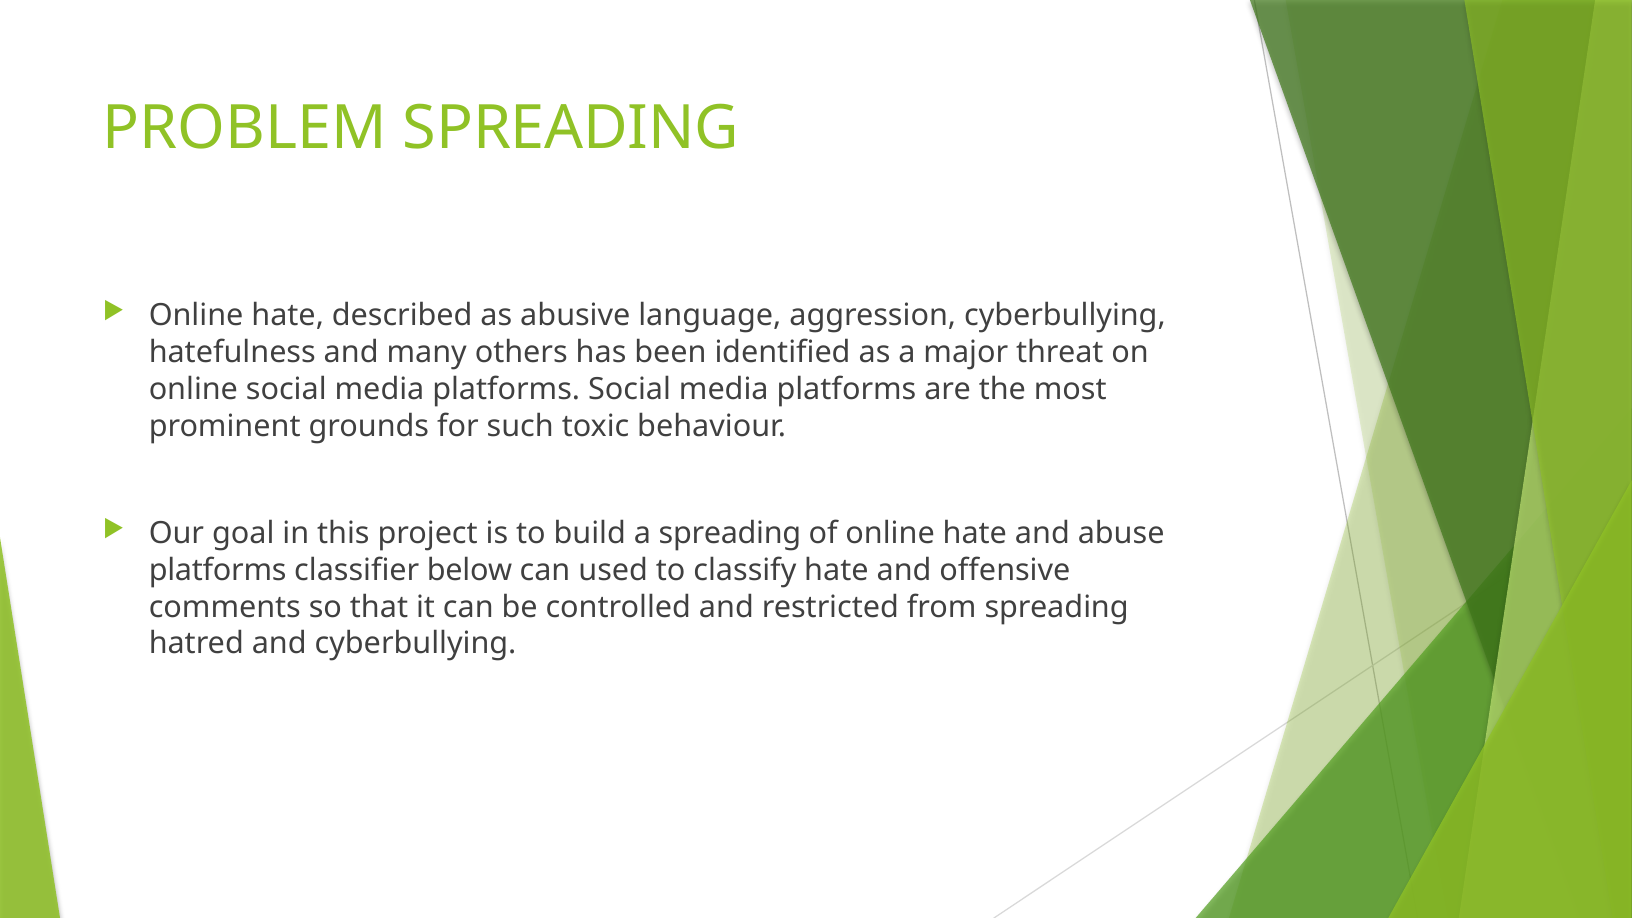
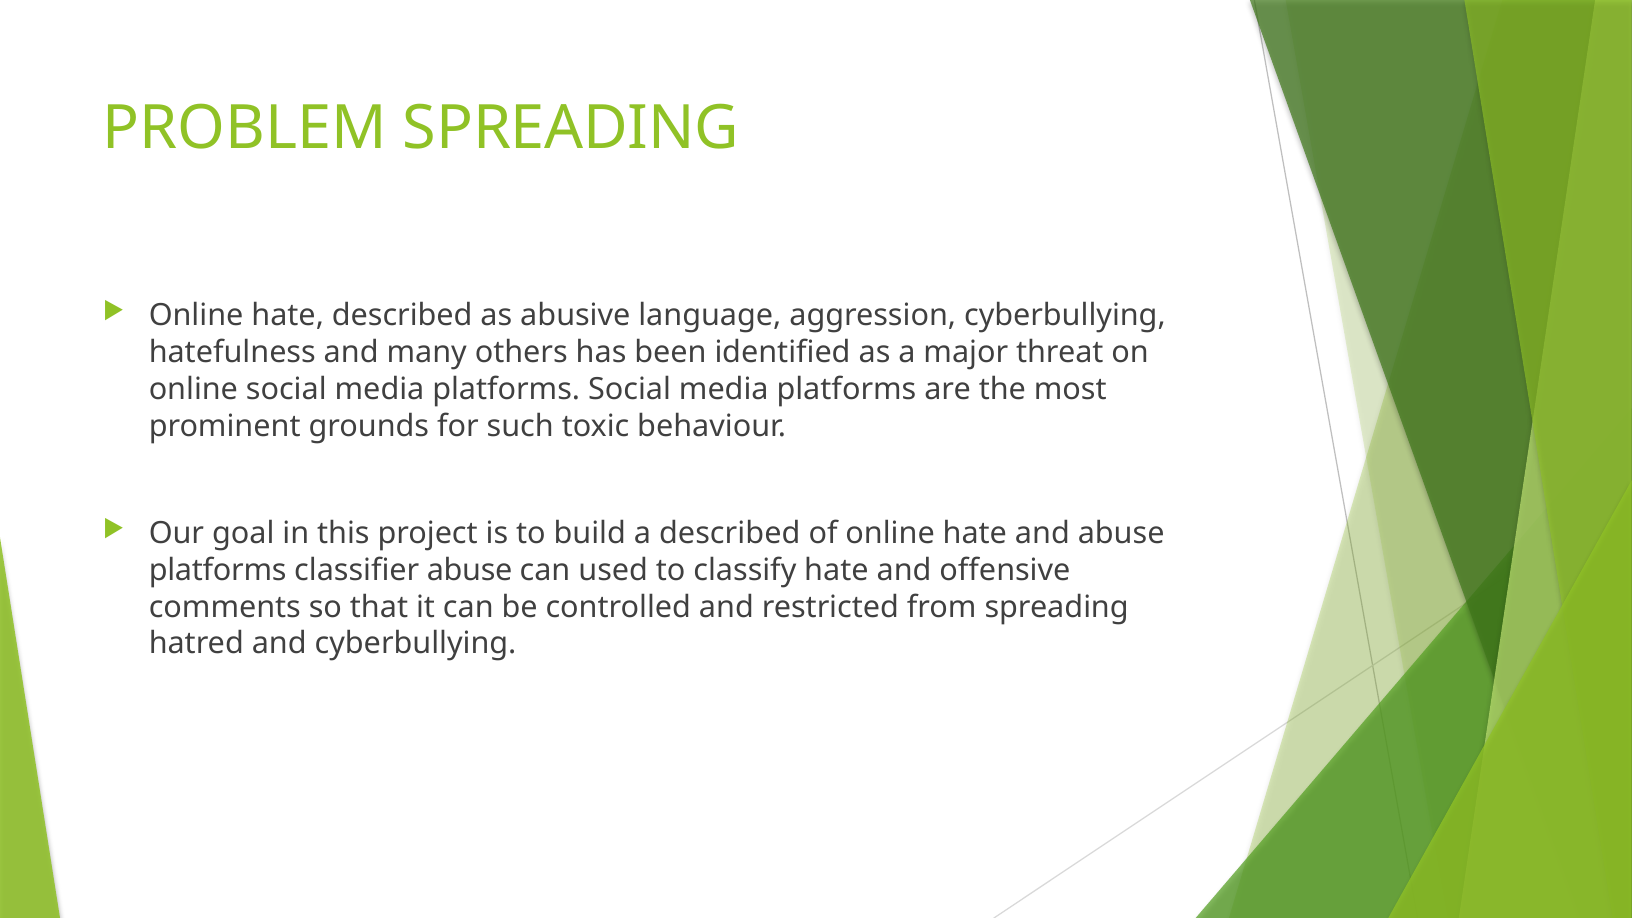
a spreading: spreading -> described
classifier below: below -> abuse
